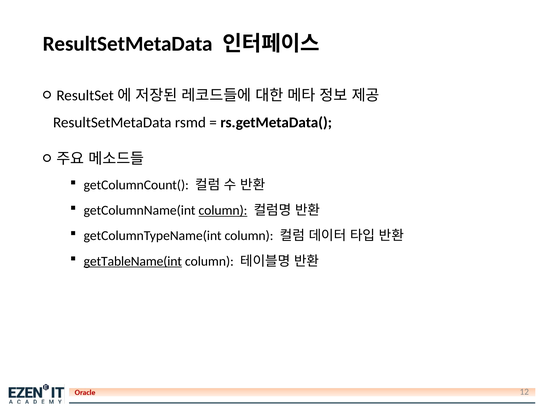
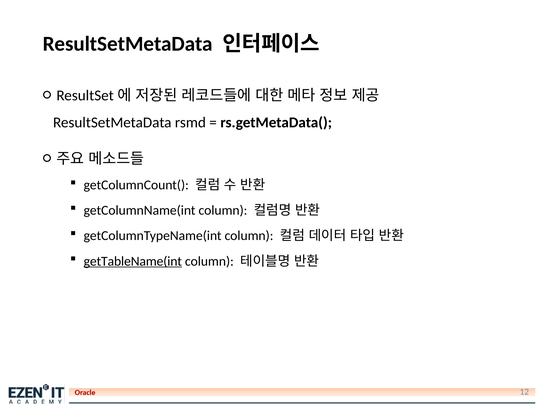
column at (223, 210) underline: present -> none
